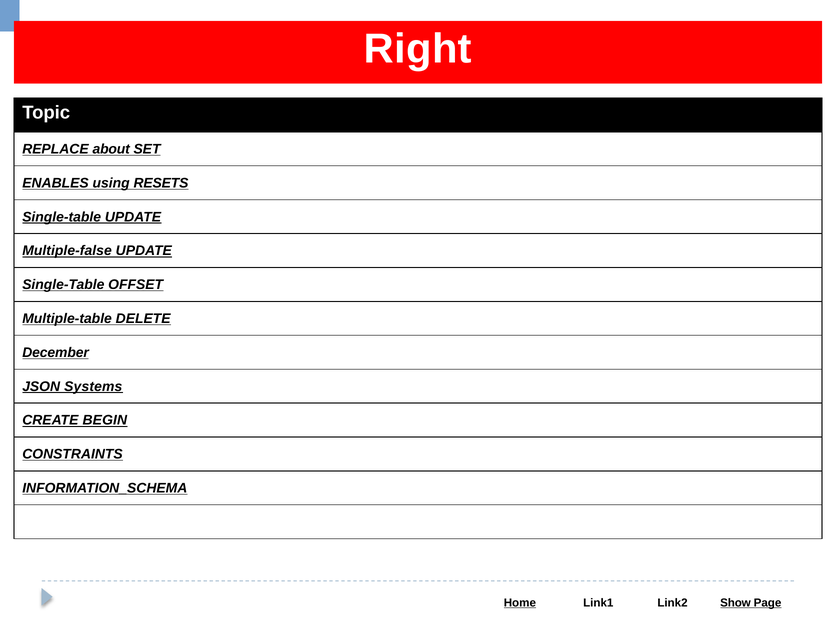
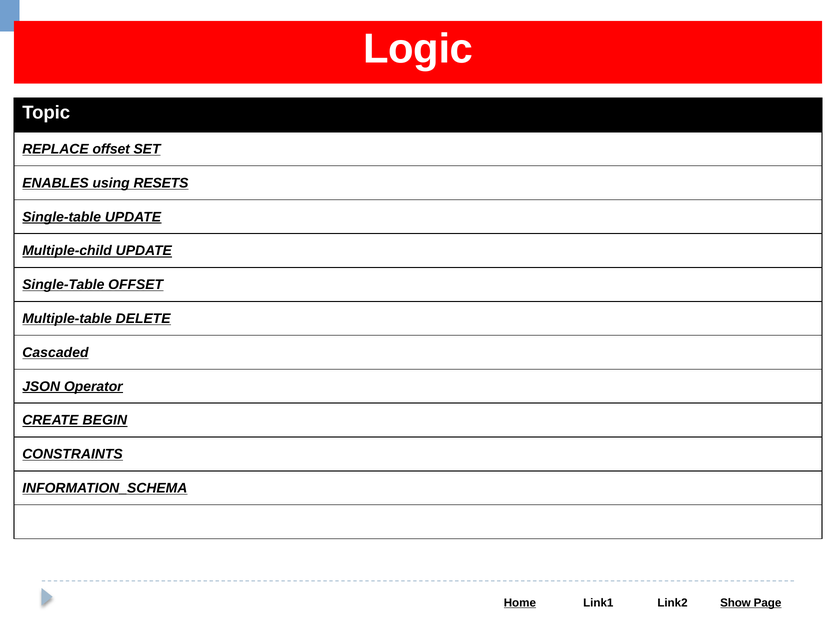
Right: Right -> Logic
REPLACE about: about -> offset
Multiple-false: Multiple-false -> Multiple-child
December: December -> Cascaded
Systems: Systems -> Operator
